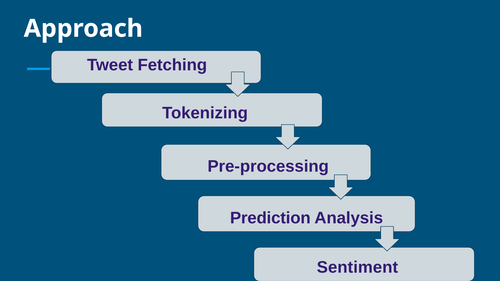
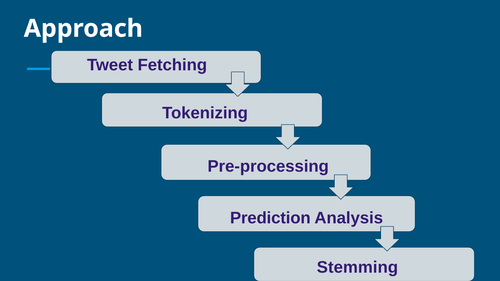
Sentiment: Sentiment -> Stemming
